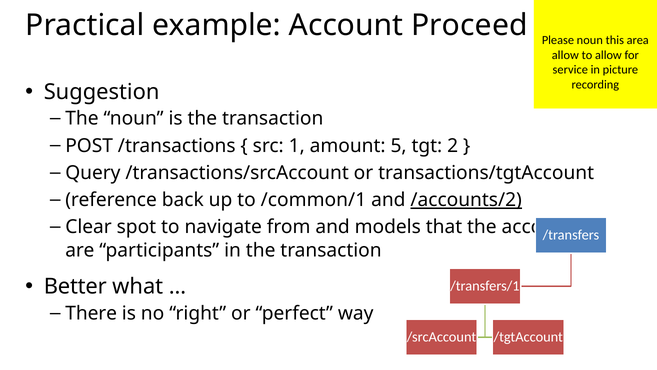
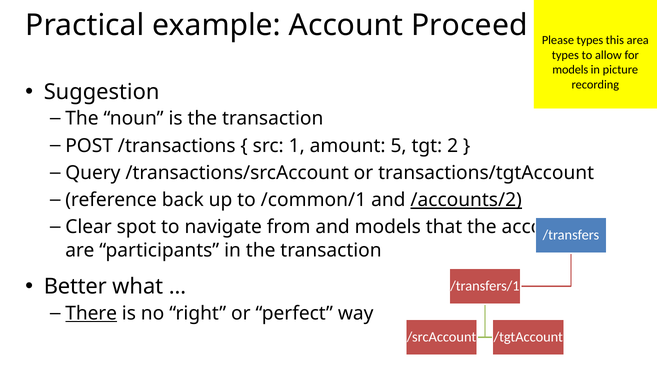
Please noun: noun -> types
allow at (565, 55): allow -> types
service at (570, 70): service -> models
There underline: none -> present
